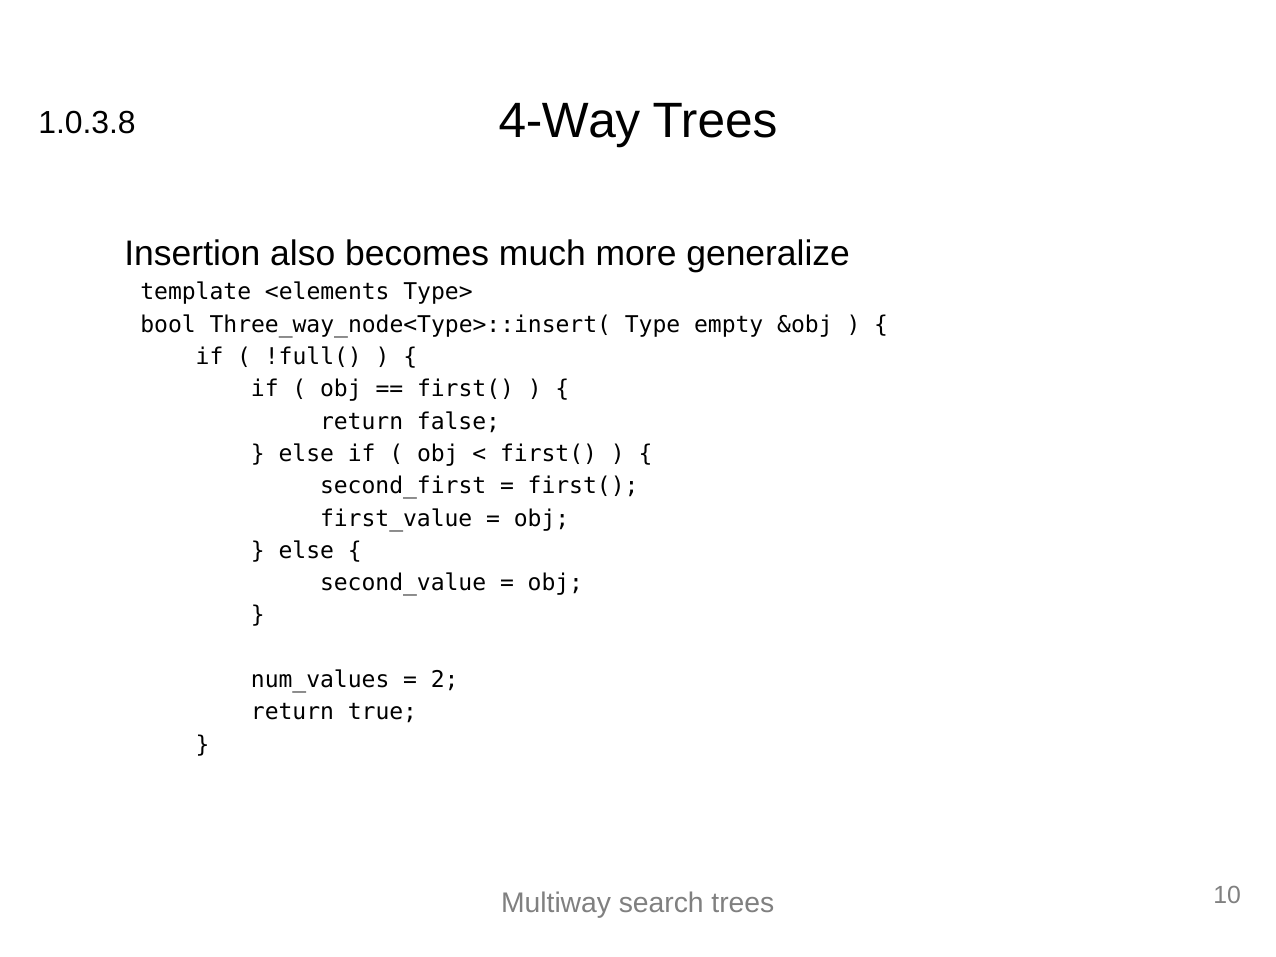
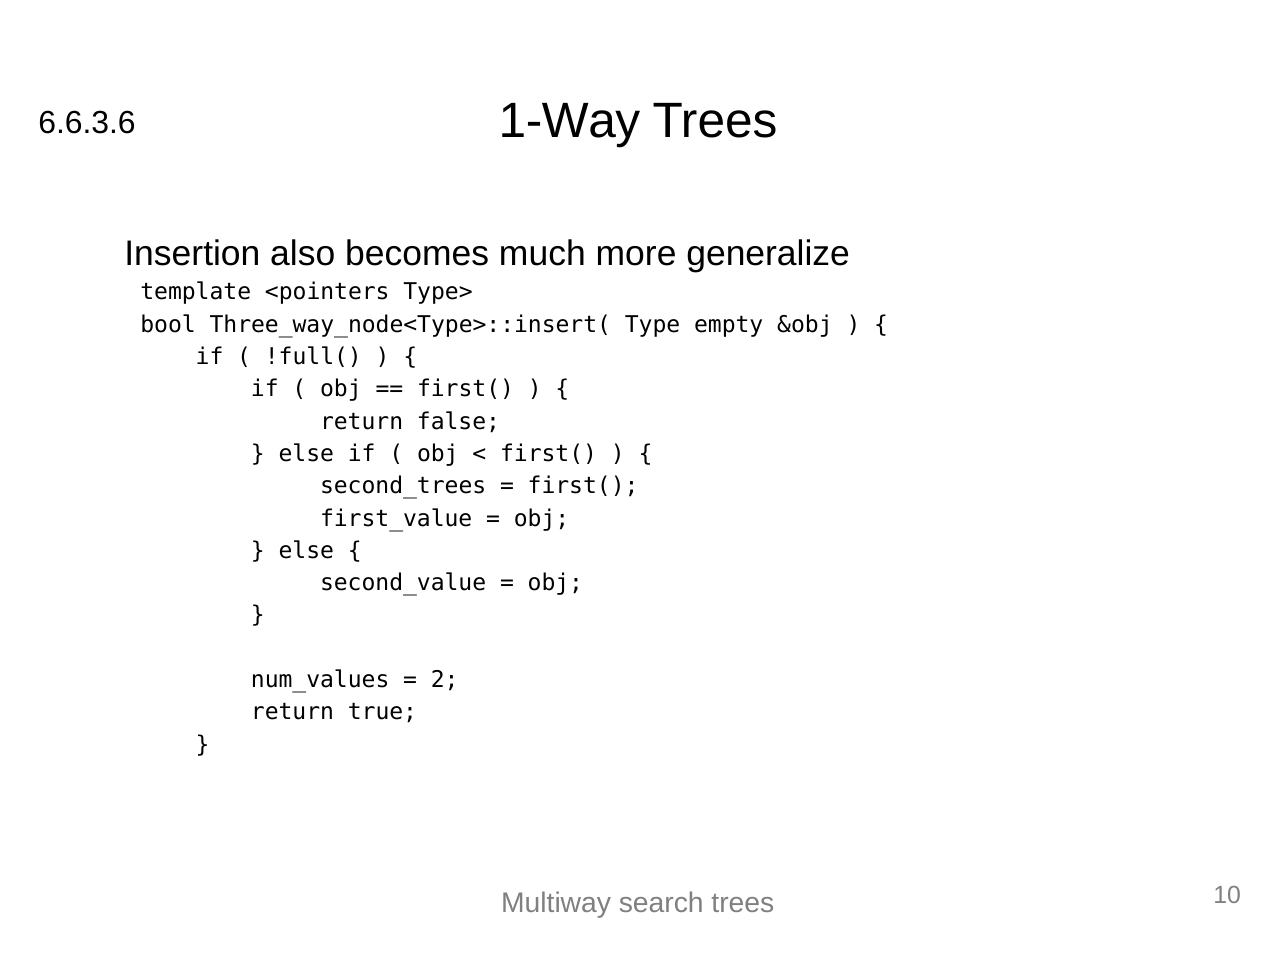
4-Way: 4-Way -> 1-Way
1.0.3.8: 1.0.3.8 -> 6.6.3.6
<elements: <elements -> <pointers
second_first: second_first -> second_trees
